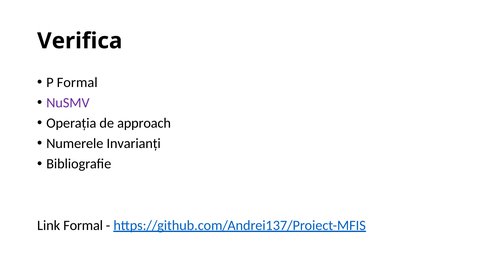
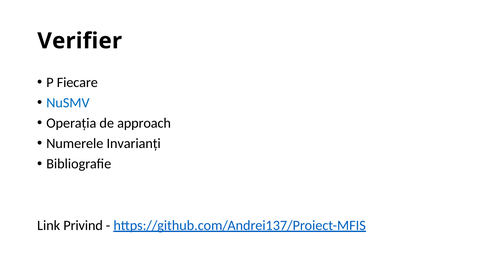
Verifica: Verifica -> Verifier
P Formal: Formal -> Fiecare
NuSMV colour: purple -> blue
Link Formal: Formal -> Privind
